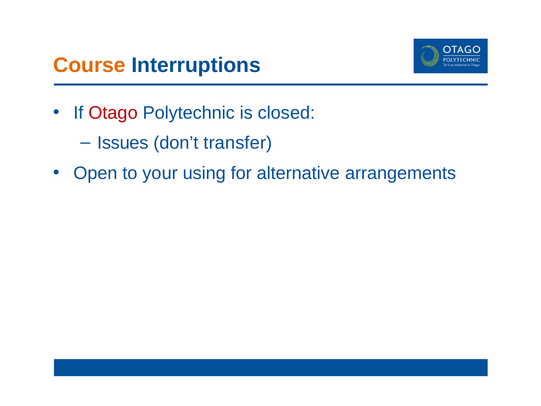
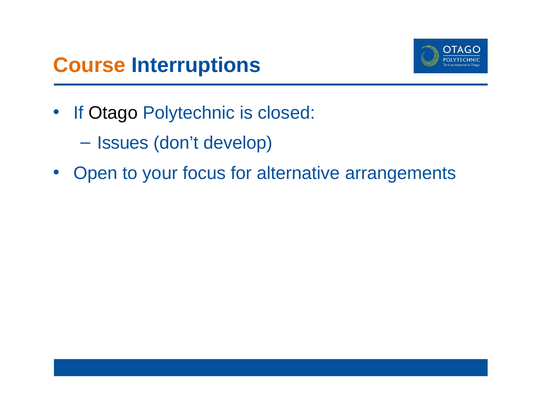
Otago colour: red -> black
transfer: transfer -> develop
using: using -> focus
